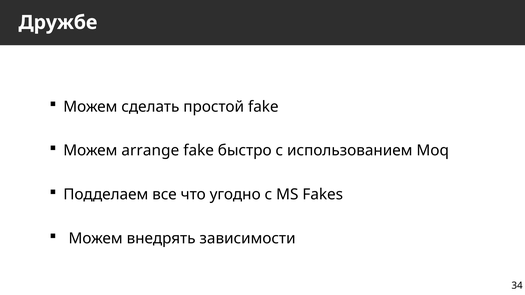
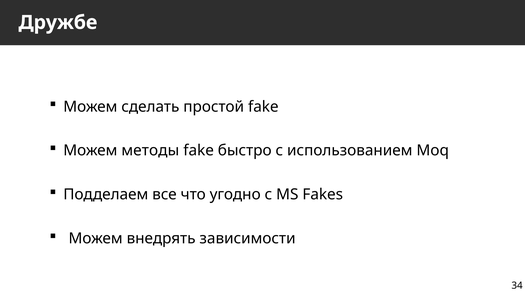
arrange: arrange -> методы
